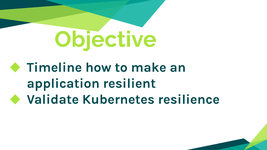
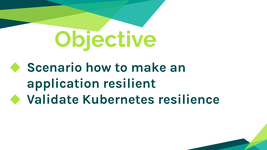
Timeline: Timeline -> Scenario
